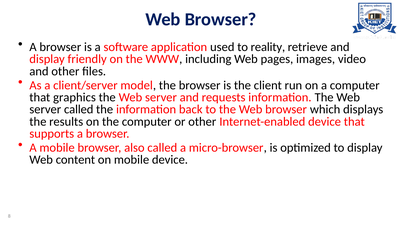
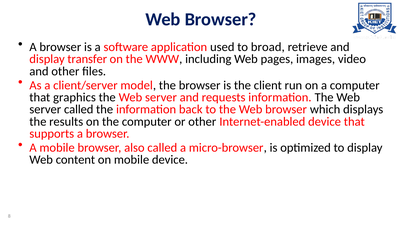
reality: reality -> broad
friendly: friendly -> transfer
